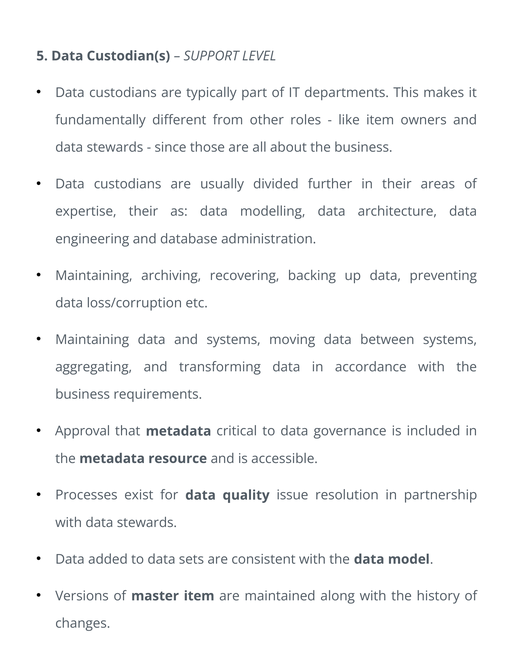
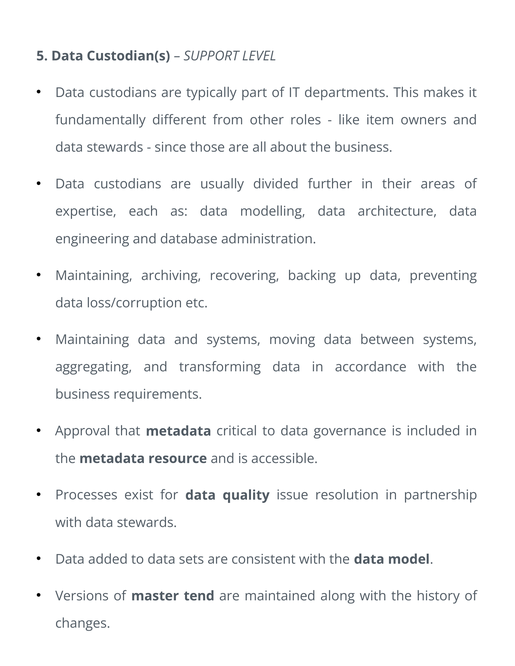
expertise their: their -> each
master item: item -> tend
